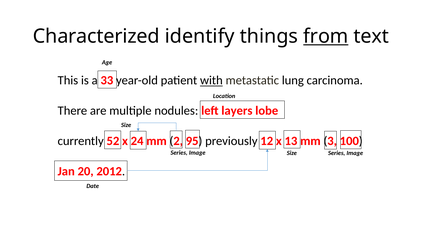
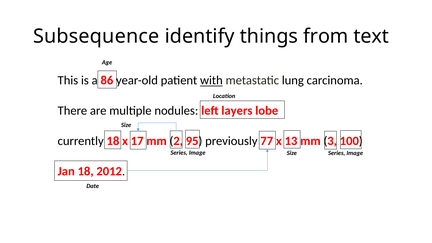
Characterized: Characterized -> Subsequence
from underline: present -> none
33: 33 -> 86
currently 52: 52 -> 18
24: 24 -> 17
12: 12 -> 77
Jan 20: 20 -> 18
